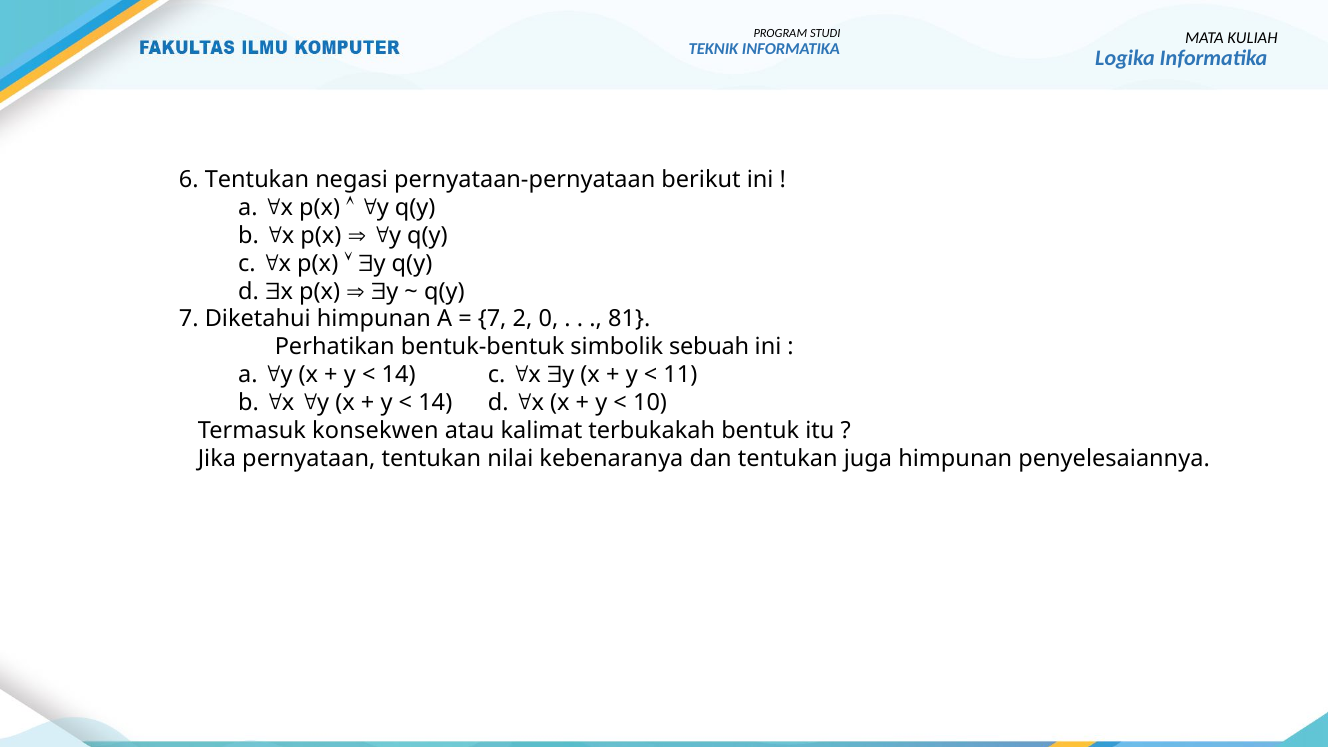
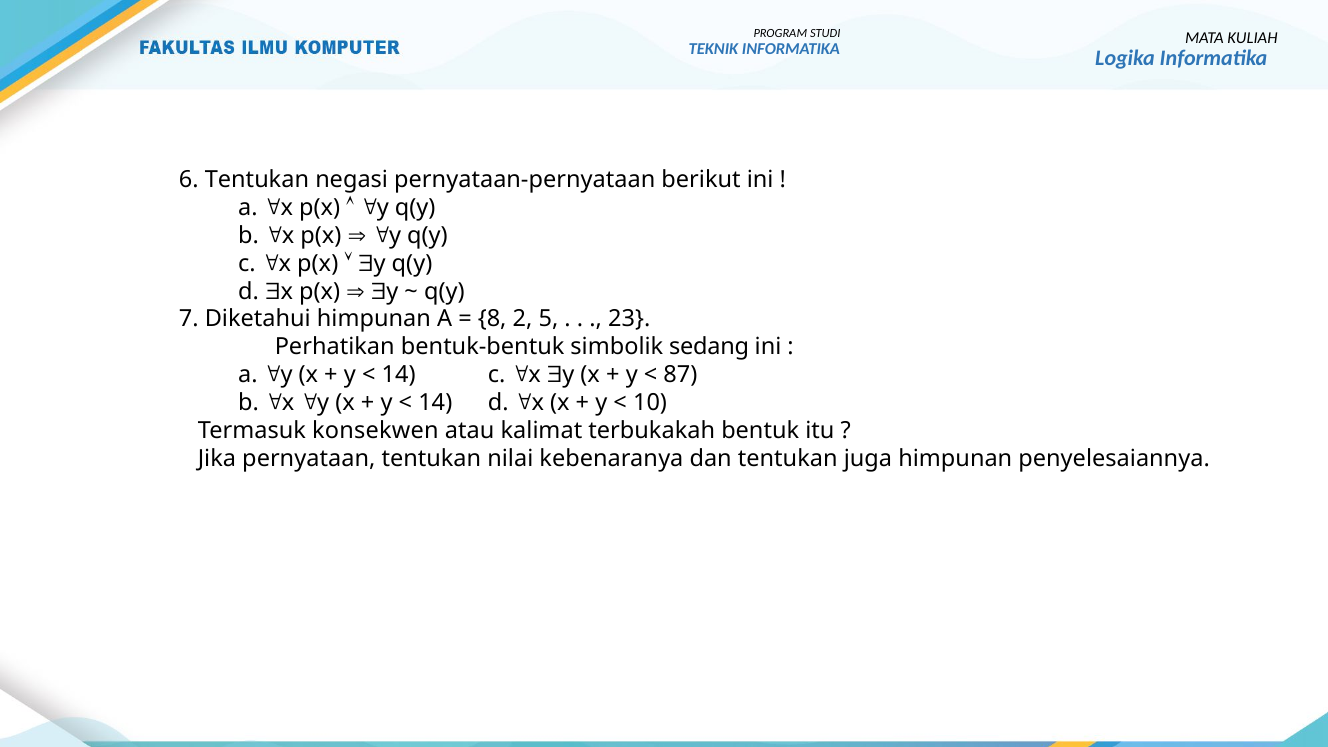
7 at (492, 319): 7 -> 8
0: 0 -> 5
81: 81 -> 23
sebuah: sebuah -> sedang
11: 11 -> 87
